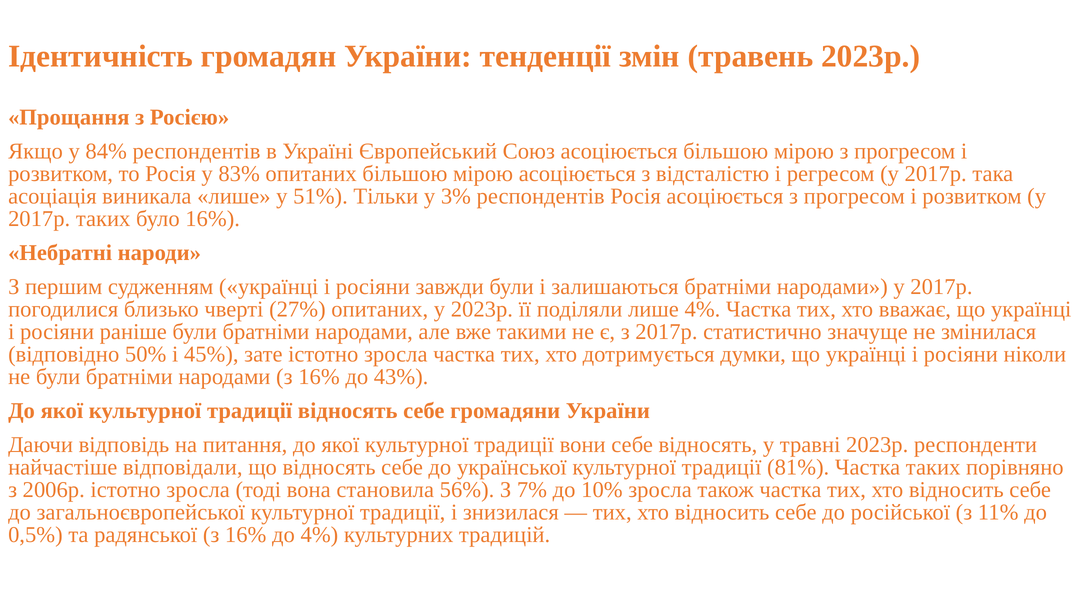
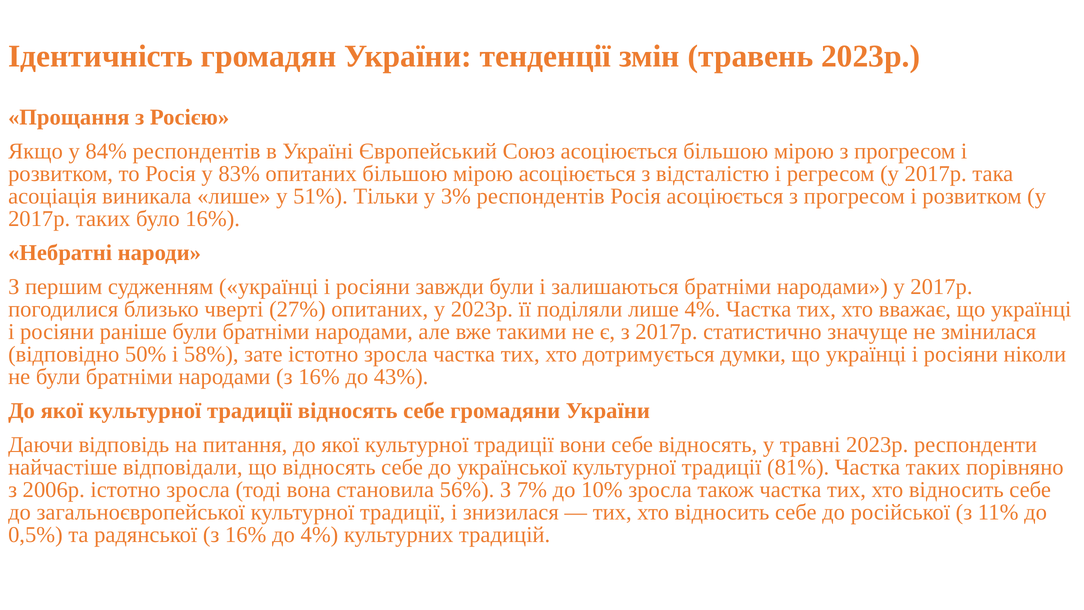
45%: 45% -> 58%
